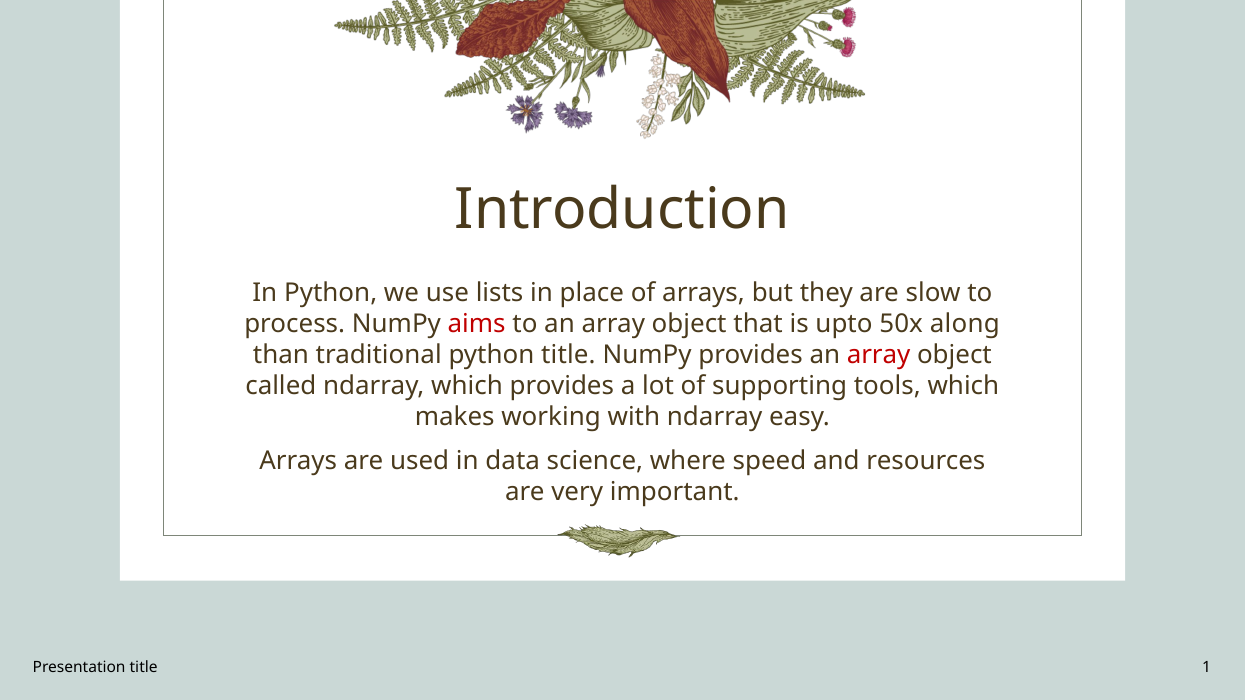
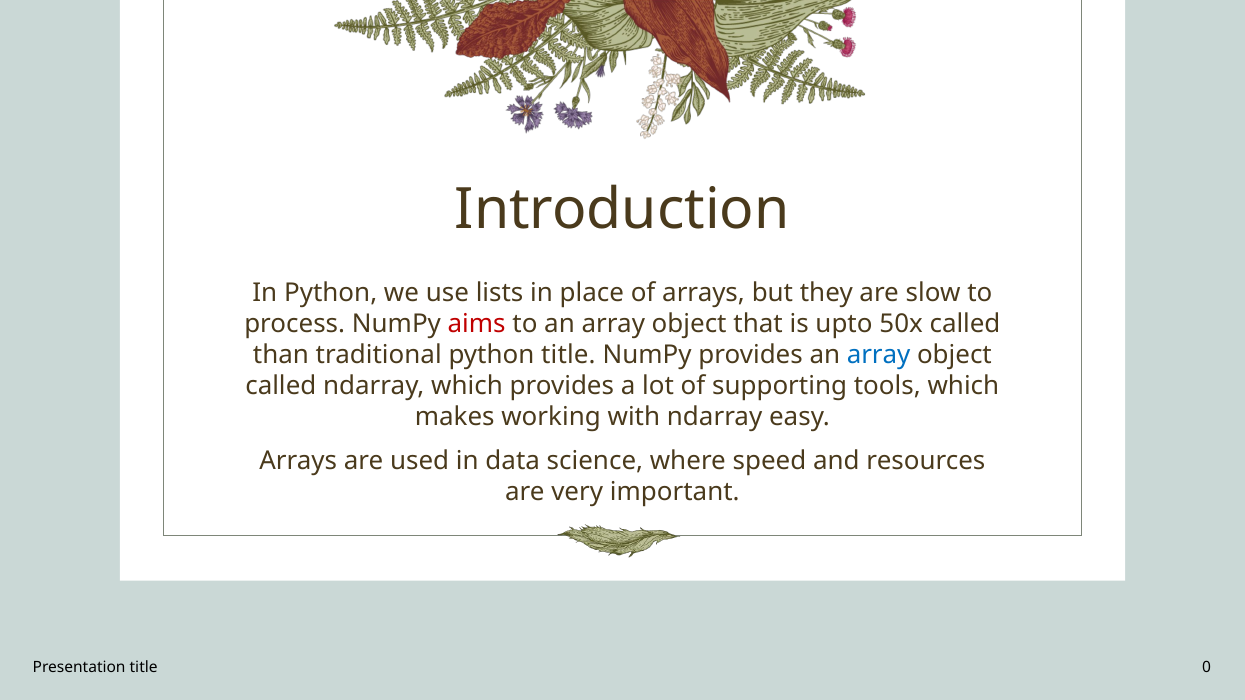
50x along: along -> called
array at (879, 355) colour: red -> blue
1: 1 -> 0
